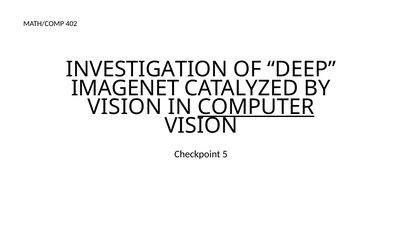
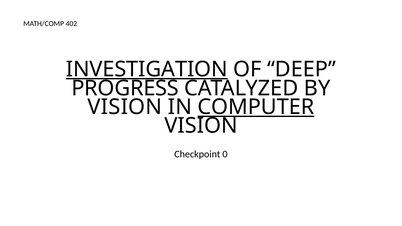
INVESTIGATION underline: none -> present
IMAGENET: IMAGENET -> PROGRESS
5: 5 -> 0
